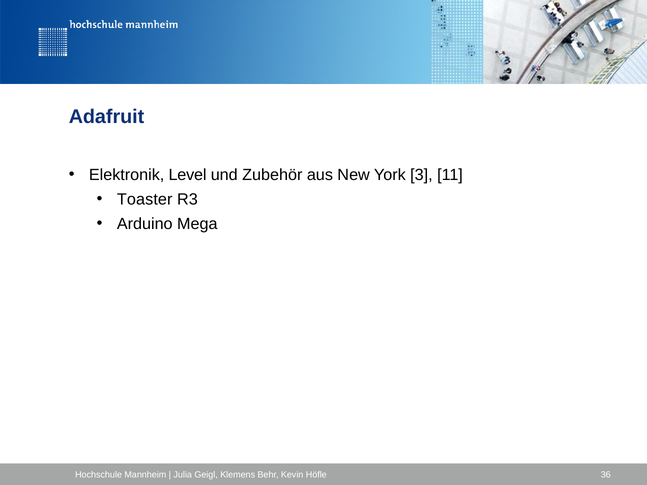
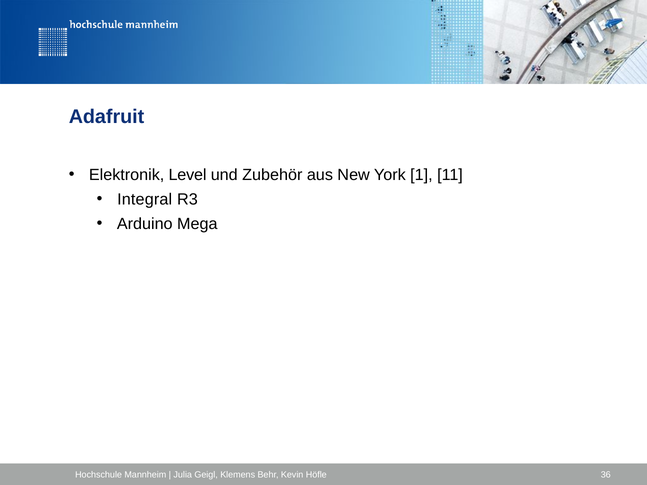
3: 3 -> 1
Toaster: Toaster -> Integral
